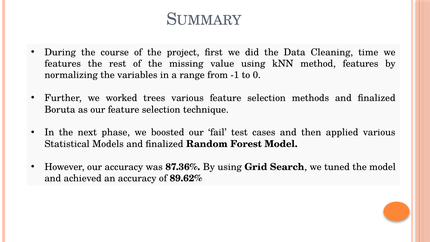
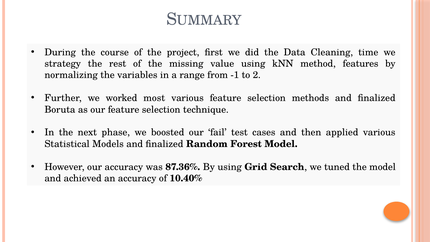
features at (63, 64): features -> strategy
0: 0 -> 2
trees: trees -> most
89.62%: 89.62% -> 10.40%
